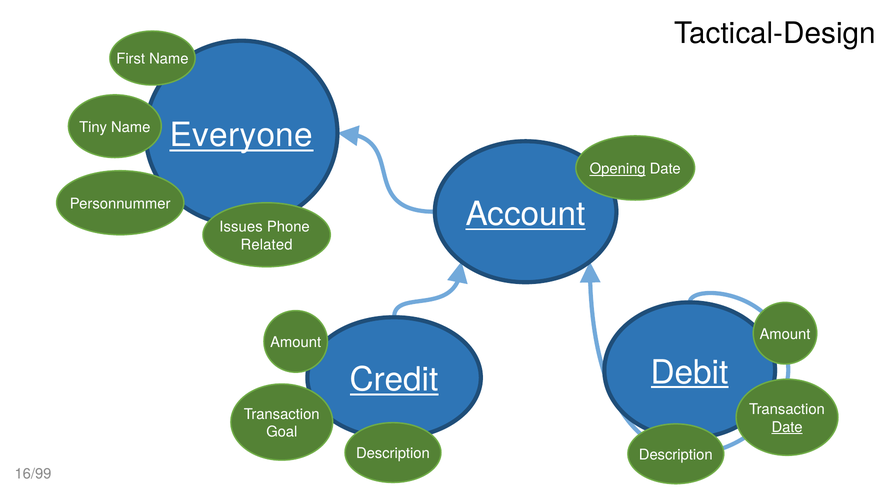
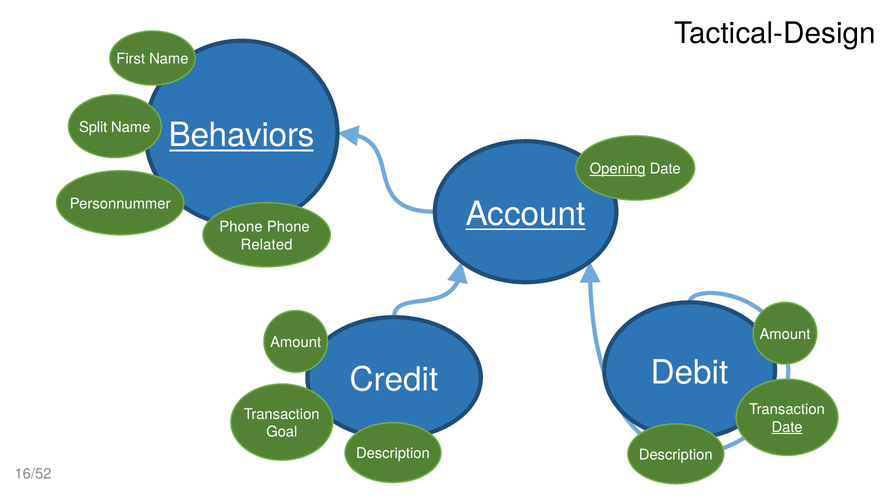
Tiny: Tiny -> Split
Everyone: Everyone -> Behaviors
Issues at (241, 227): Issues -> Phone
Debit underline: present -> none
Credit underline: present -> none
16/99: 16/99 -> 16/52
